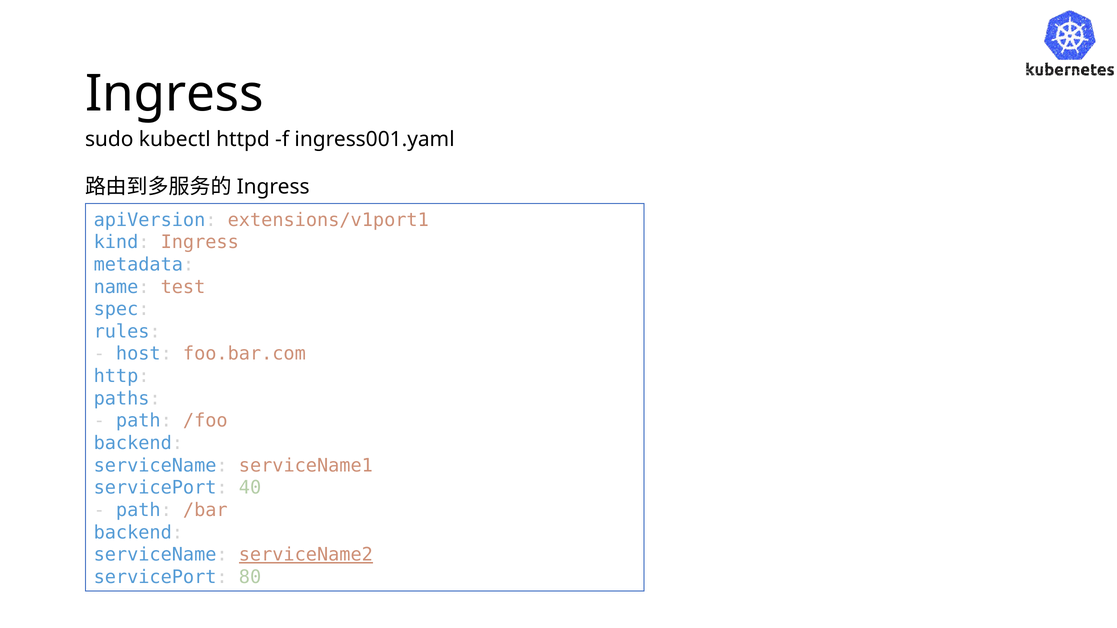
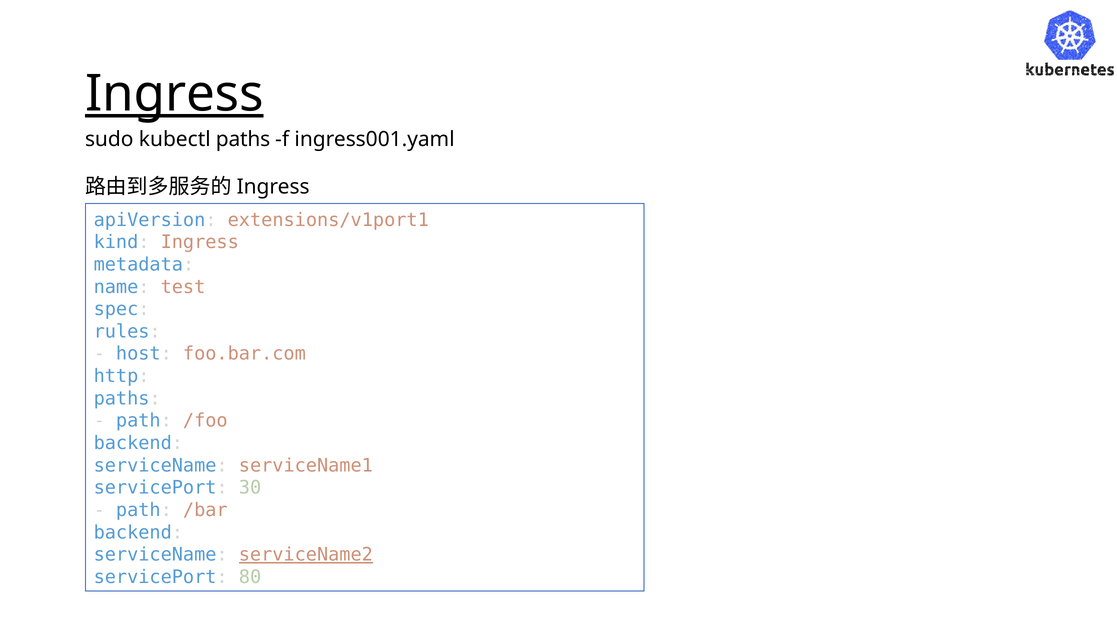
Ingress at (174, 94) underline: none -> present
kubectl httpd: httpd -> paths
40: 40 -> 30
